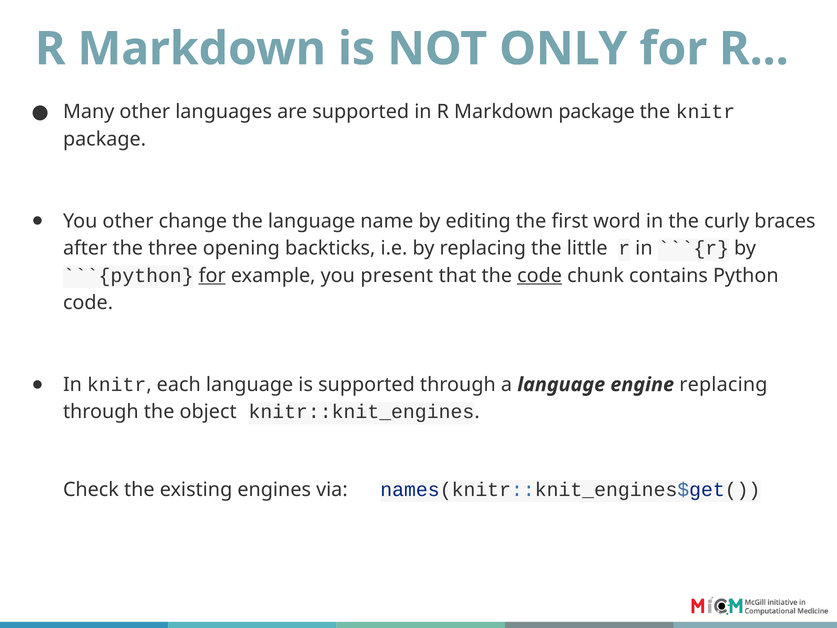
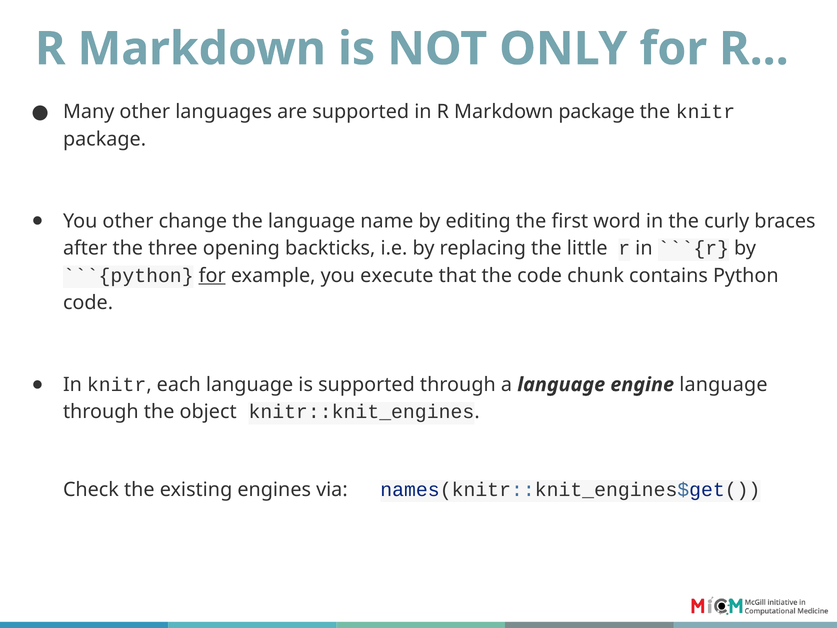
present: present -> execute
code at (540, 275) underline: present -> none
engine replacing: replacing -> language
